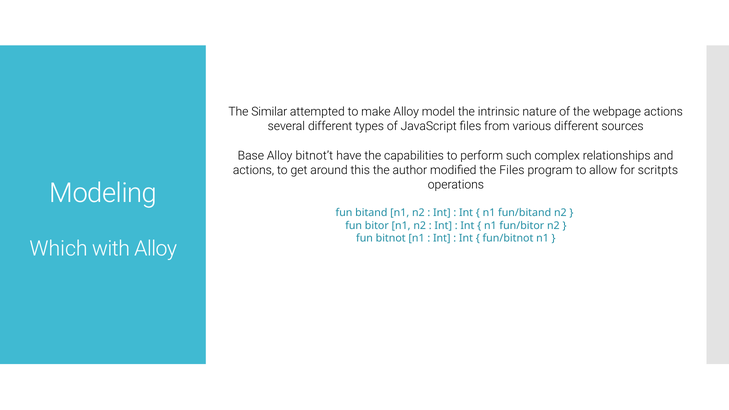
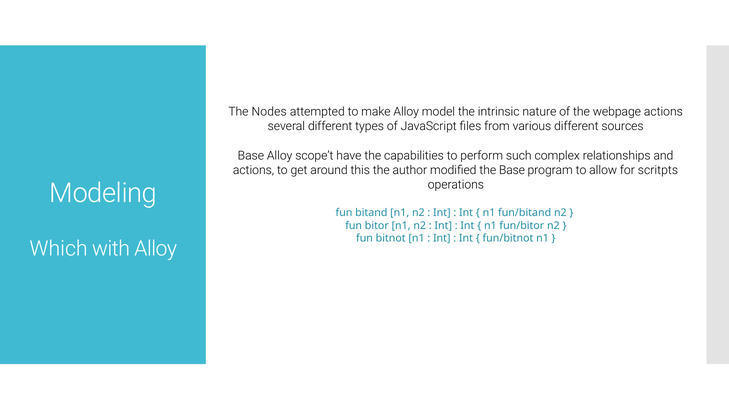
Similar: Similar -> Nodes
bitnot’t: bitnot’t -> scope’t
the Files: Files -> Base
